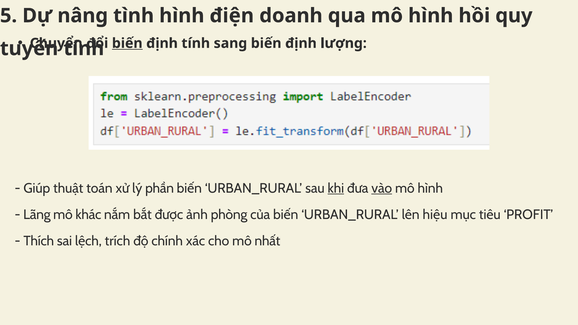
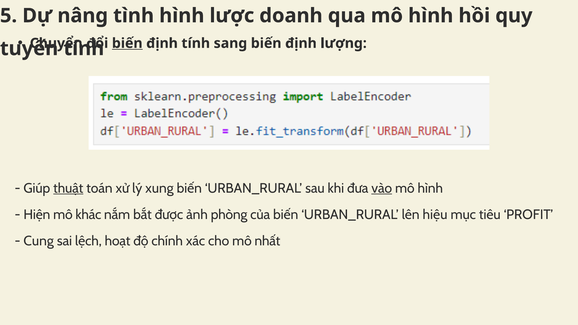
điện: điện -> lược
thuật underline: none -> present
phần: phần -> xung
khi underline: present -> none
Lãng: Lãng -> Hiện
Thích: Thích -> Cung
trích: trích -> hoạt
